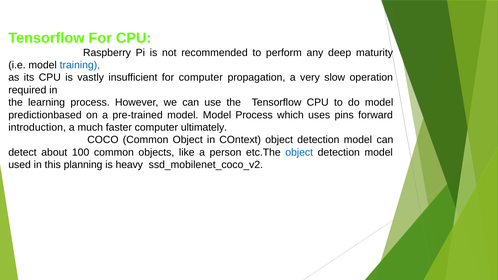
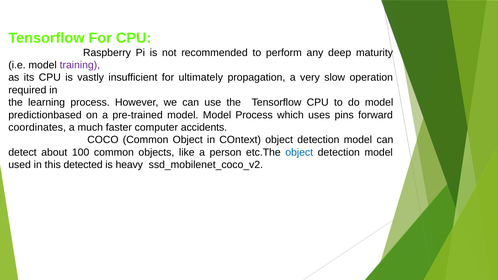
training colour: blue -> purple
for computer: computer -> ultimately
introduction: introduction -> coordinates
ultimately: ultimately -> accidents
planning: planning -> detected
